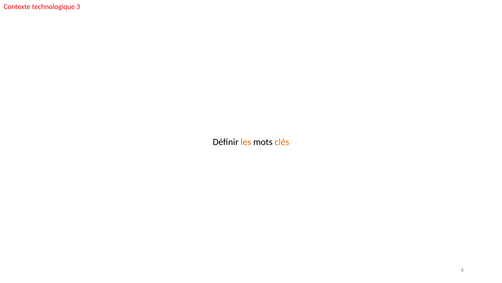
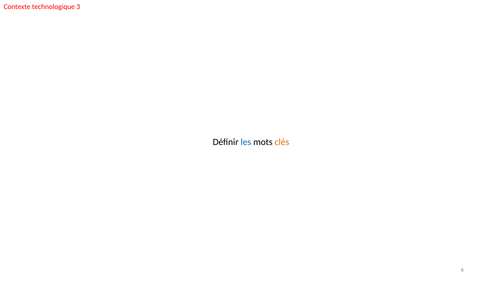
les colour: orange -> blue
